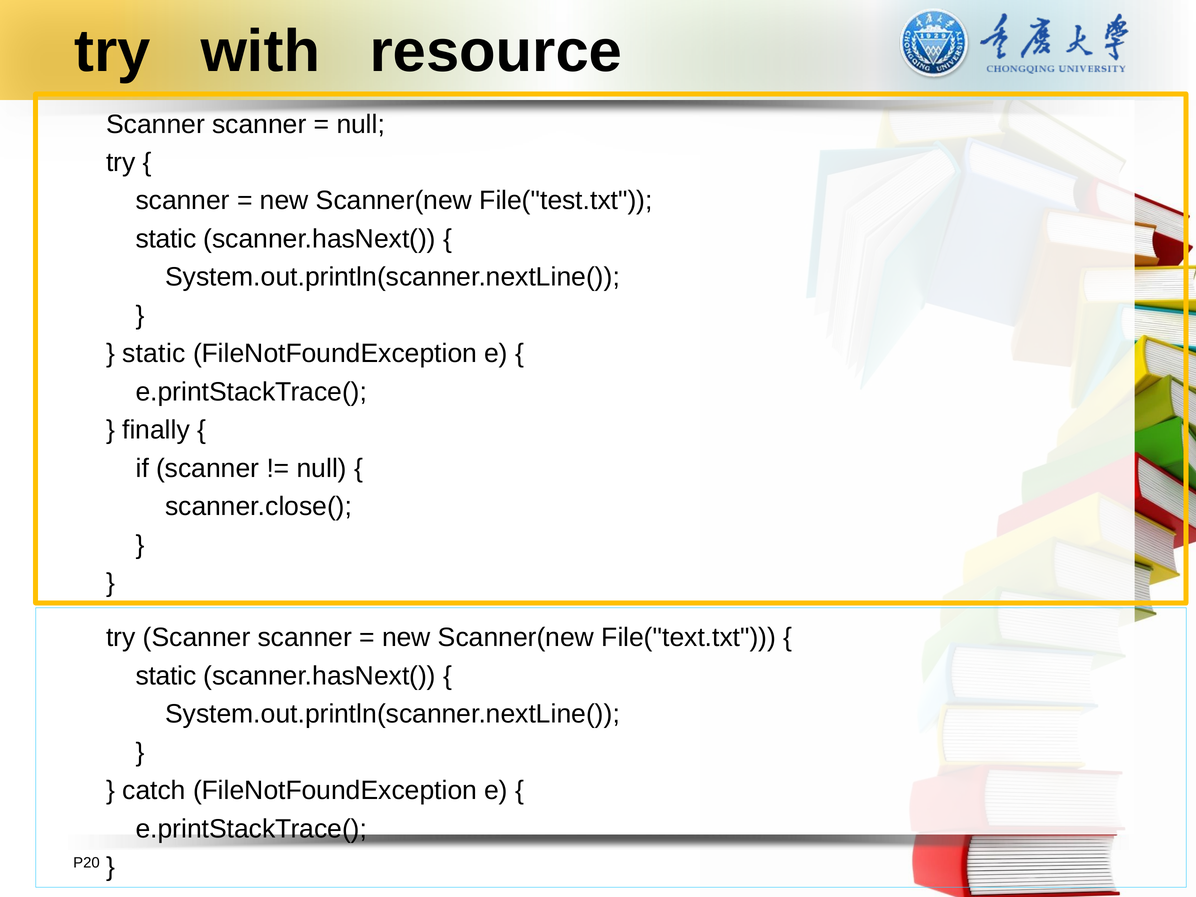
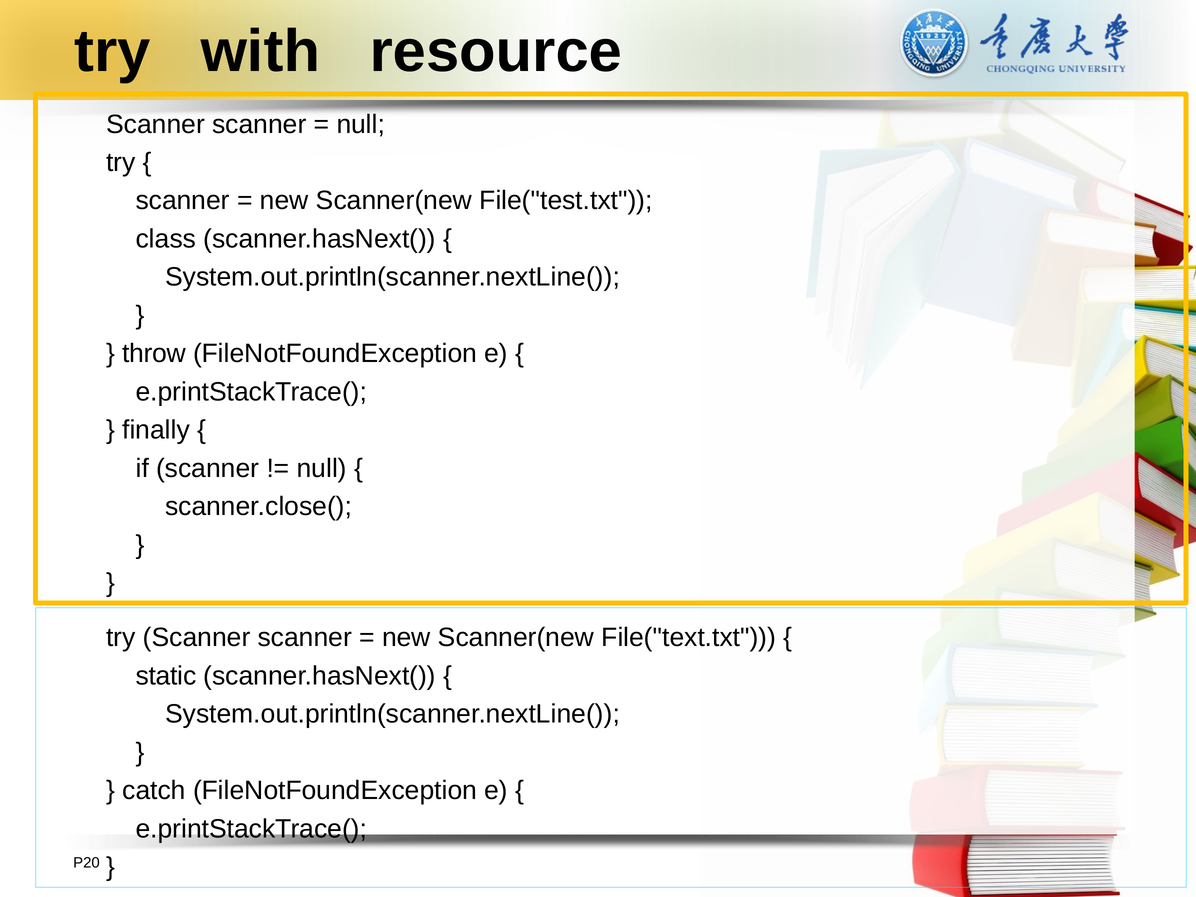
static at (166, 239): static -> class
static at (154, 354): static -> throw
